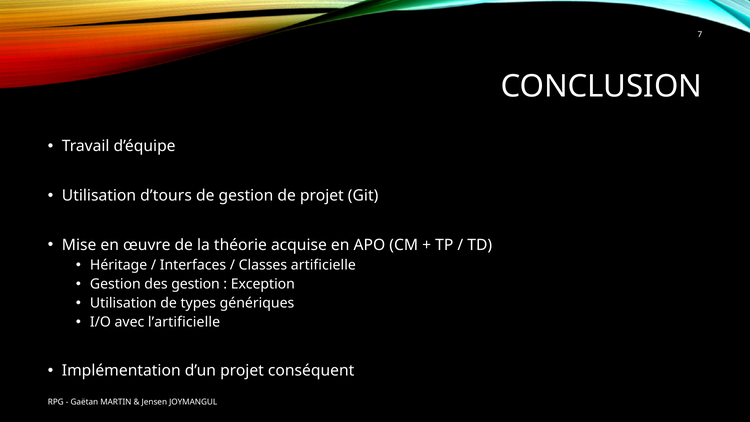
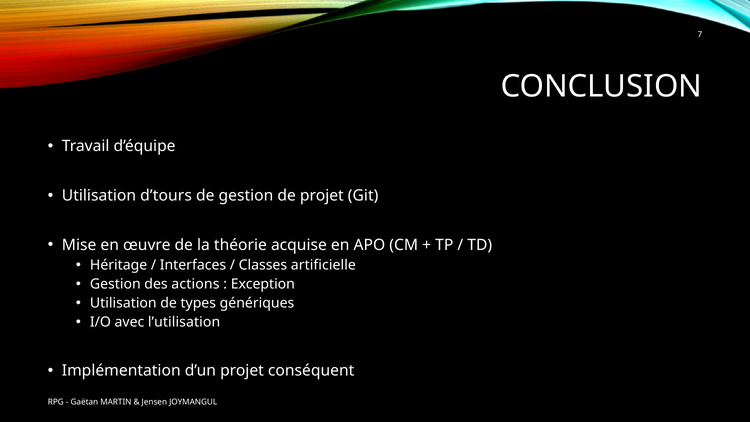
des gestion: gestion -> actions
l’artificielle: l’artificielle -> l’utilisation
